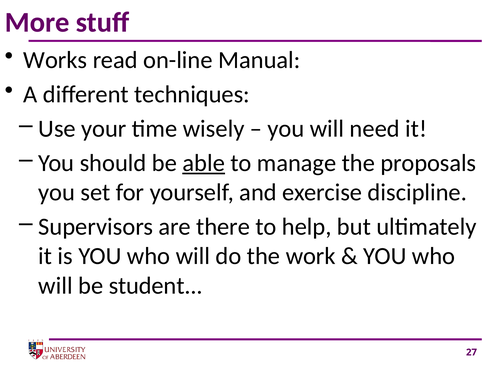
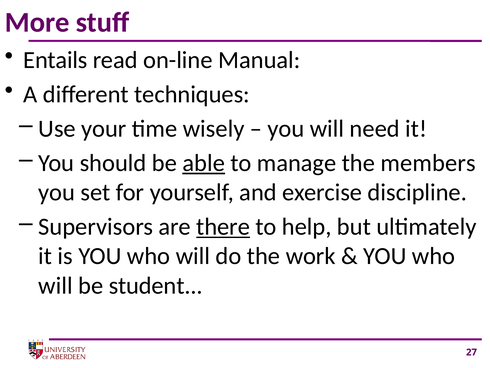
Works: Works -> Entails
proposals: proposals -> members
there underline: none -> present
